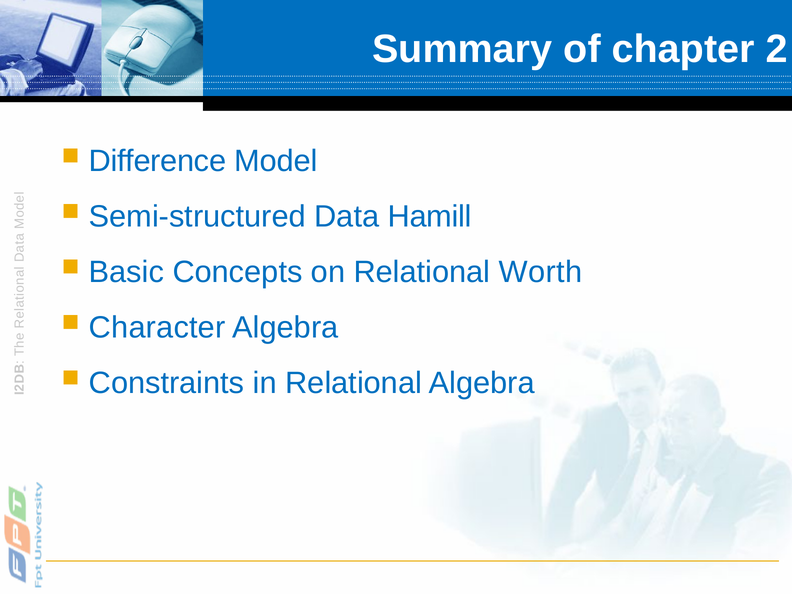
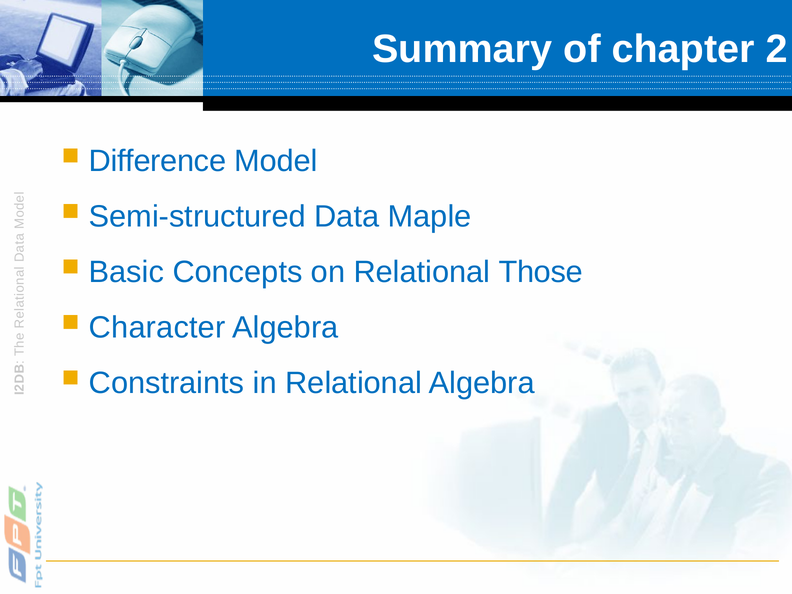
Hamill: Hamill -> Maple
Worth: Worth -> Those
